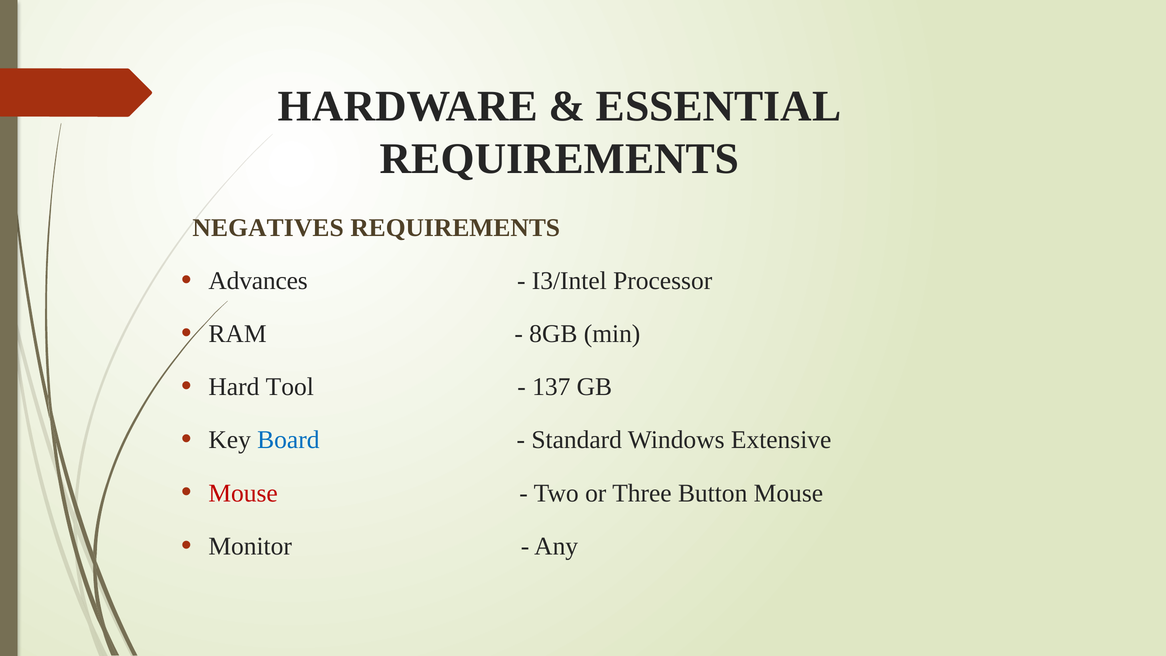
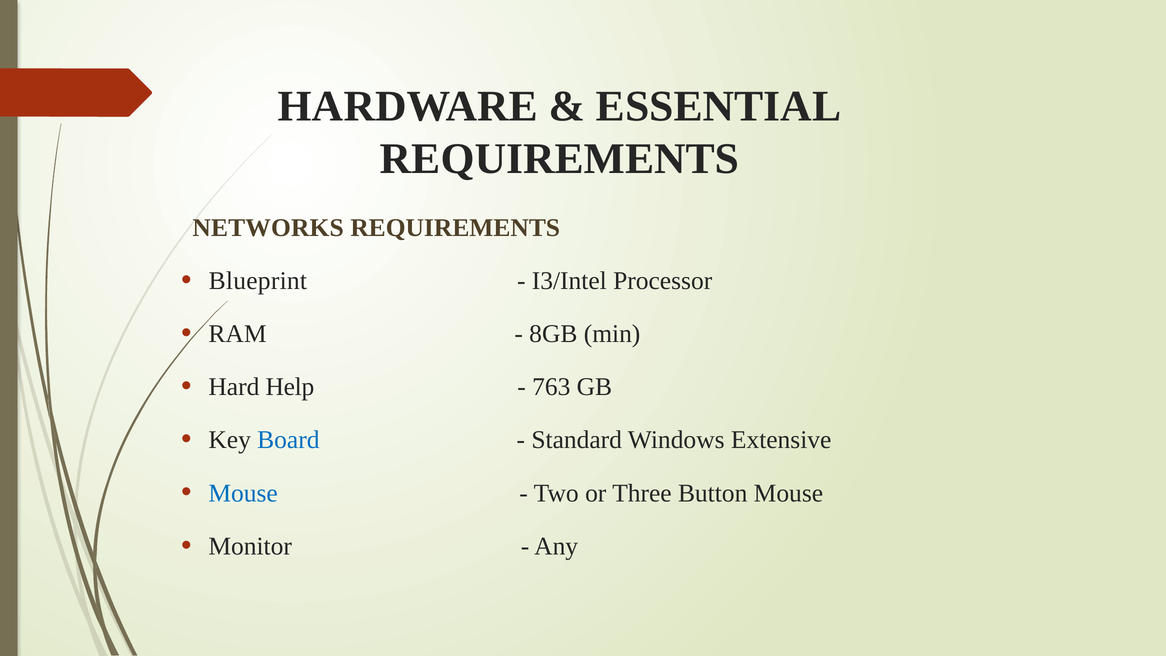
NEGATIVES: NEGATIVES -> NETWORKS
Advances: Advances -> Blueprint
Tool: Tool -> Help
137: 137 -> 763
Mouse at (243, 493) colour: red -> blue
